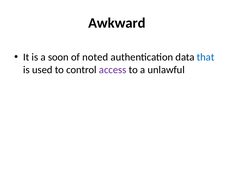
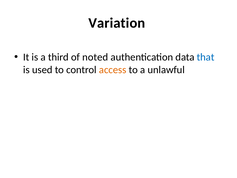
Awkward: Awkward -> Variation
soon: soon -> third
access colour: purple -> orange
